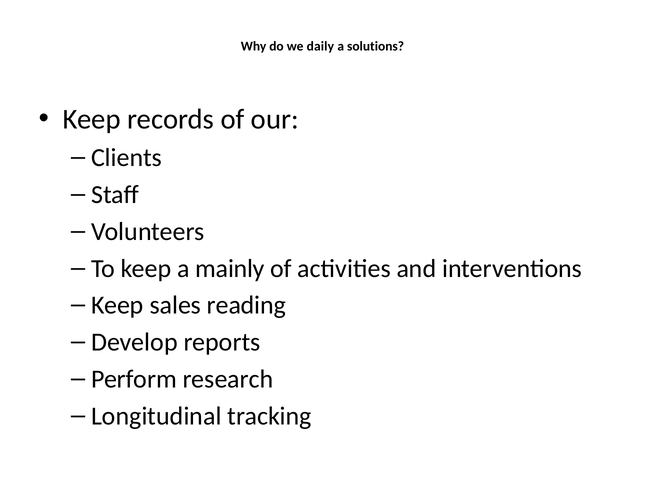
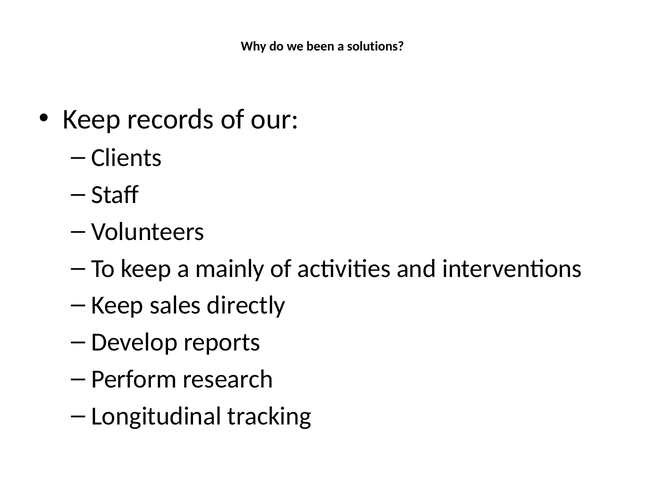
daily: daily -> been
reading: reading -> directly
